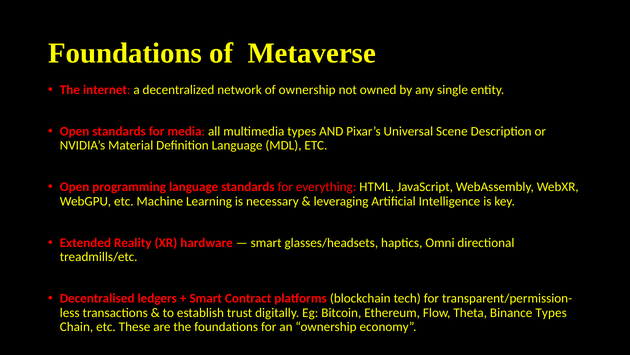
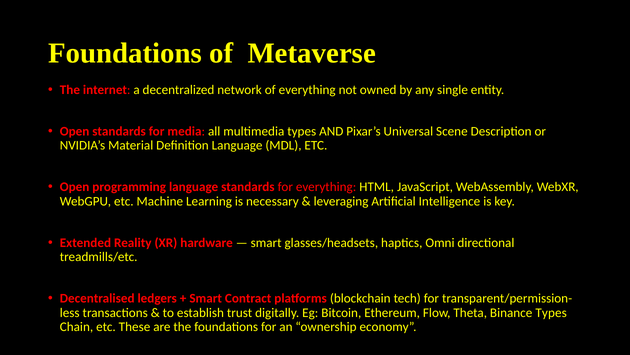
of ownership: ownership -> everything
